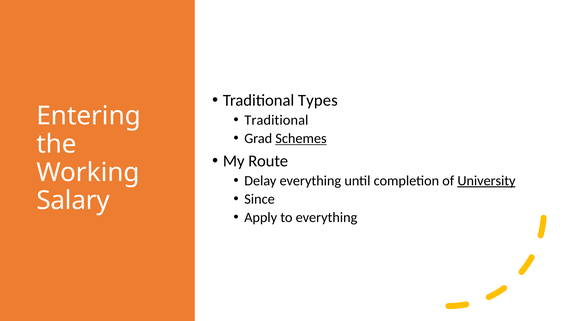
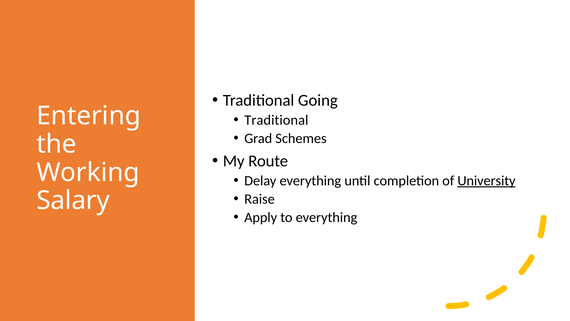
Types: Types -> Going
Schemes underline: present -> none
Since: Since -> Raise
